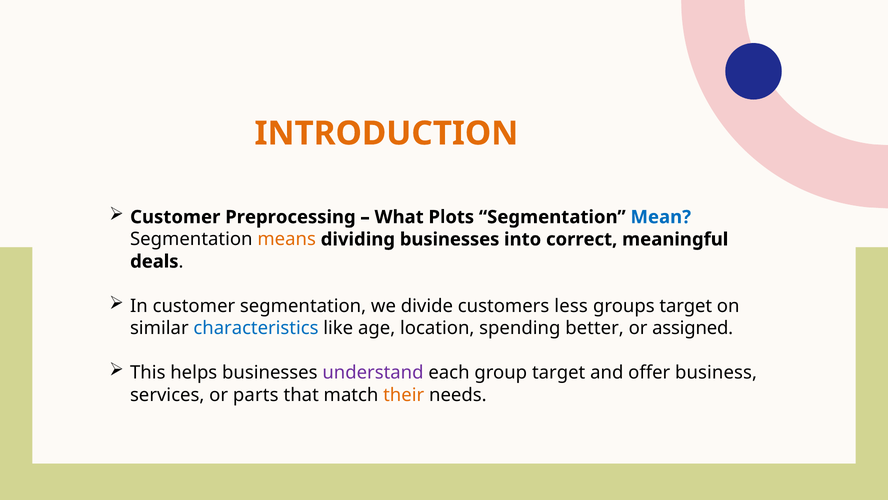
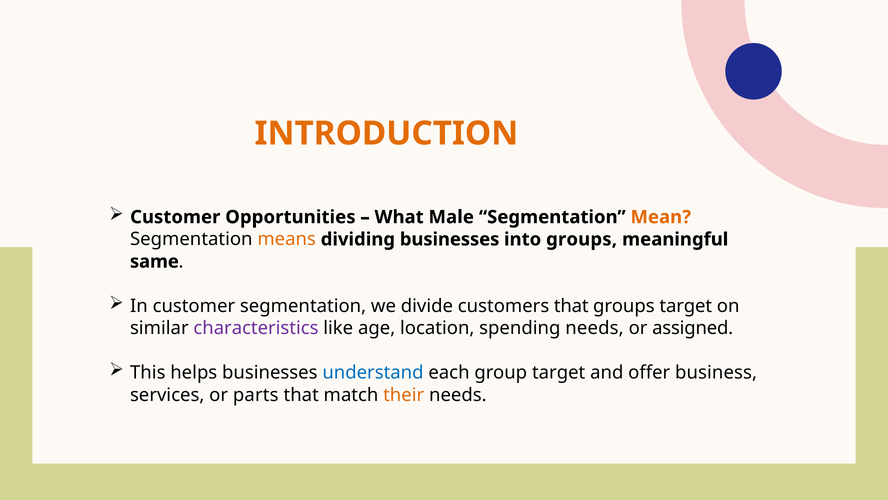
Preprocessing: Preprocessing -> Opportunities
Plots: Plots -> Male
Mean colour: blue -> orange
into correct: correct -> groups
deals: deals -> same
customers less: less -> that
characteristics colour: blue -> purple
spending better: better -> needs
understand colour: purple -> blue
